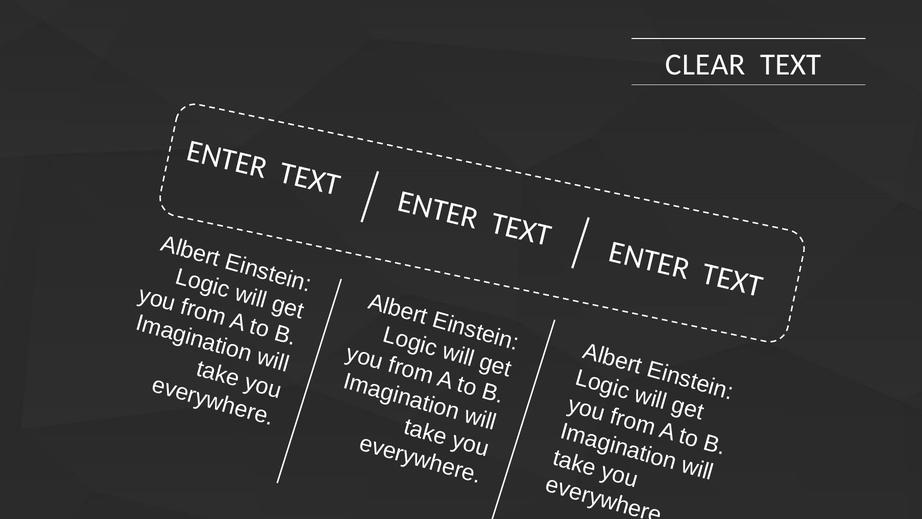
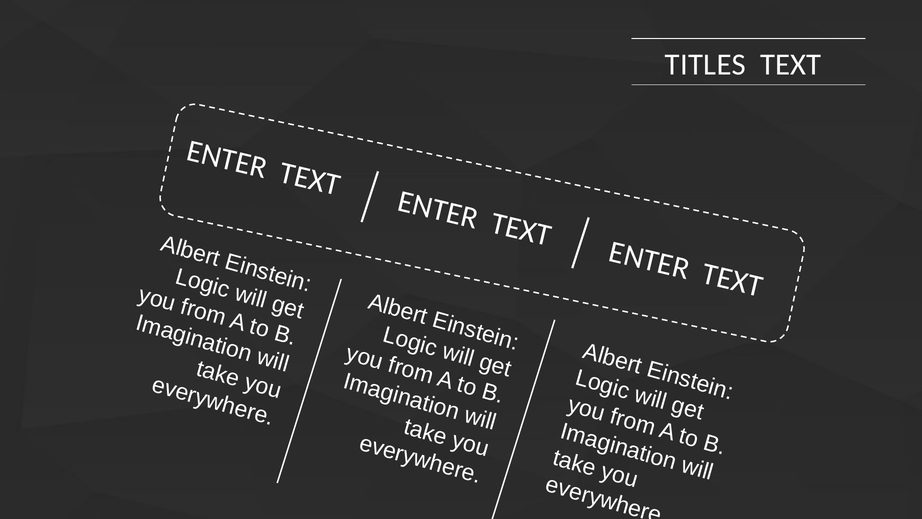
CLEAR: CLEAR -> TITLES
